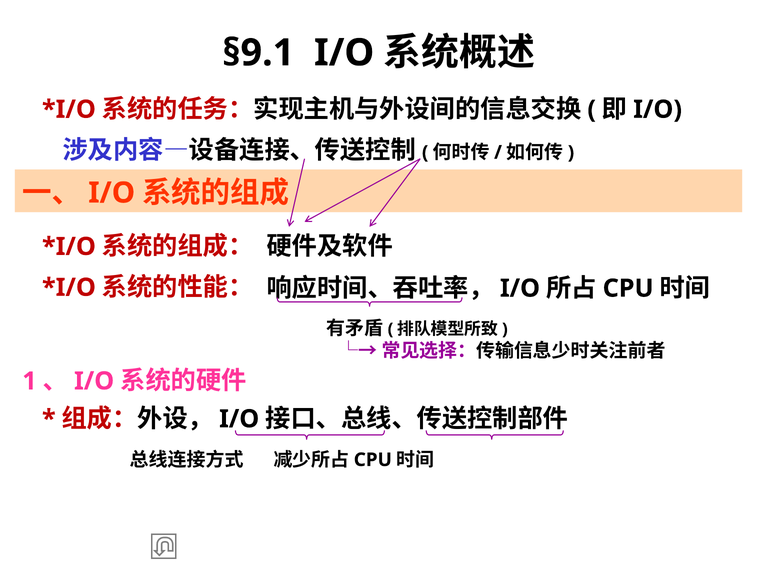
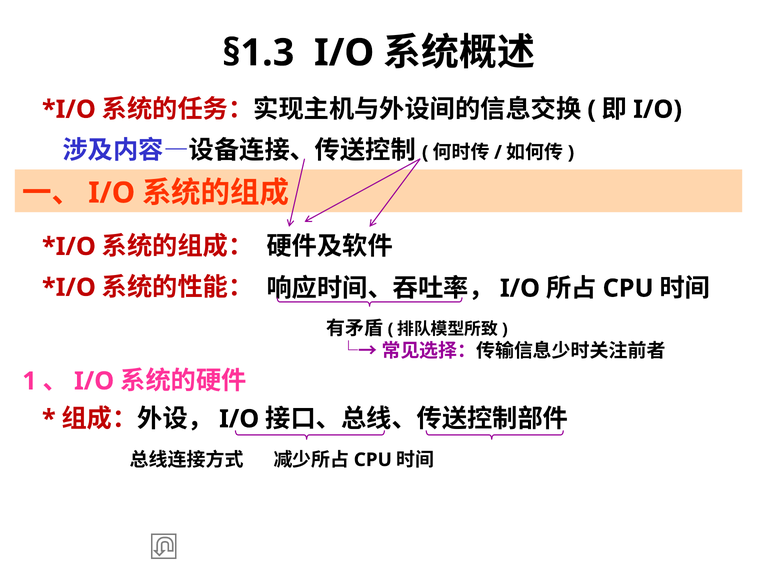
§9.1: §9.1 -> §1.3
